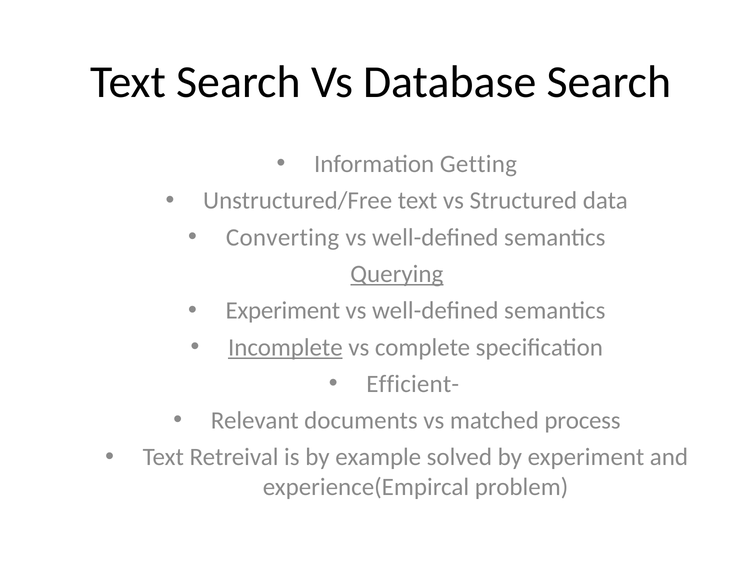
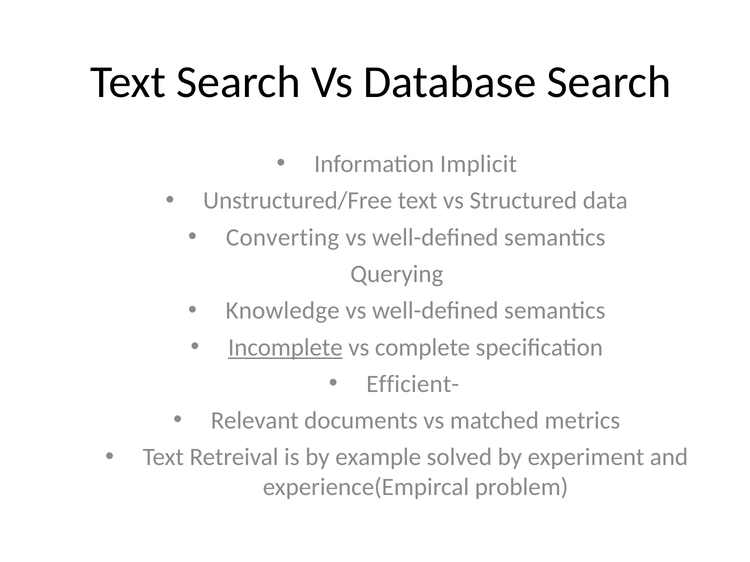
Getting: Getting -> Implicit
Querying underline: present -> none
Experiment at (283, 311): Experiment -> Knowledge
process: process -> metrics
